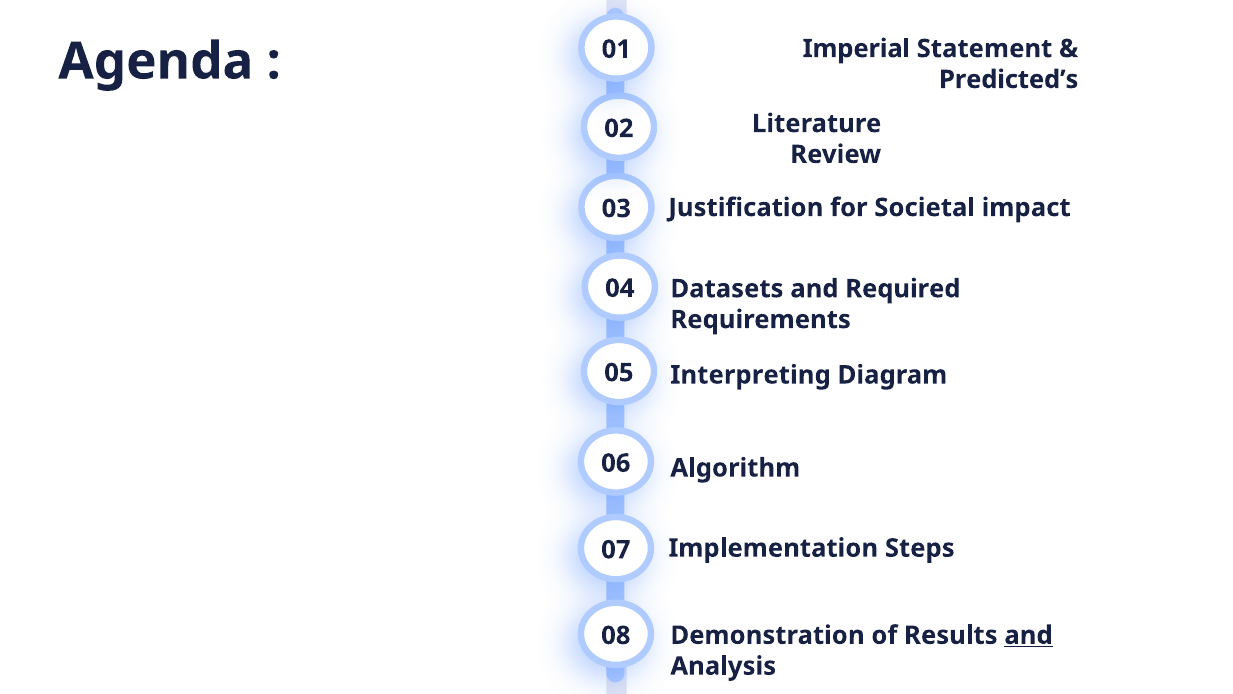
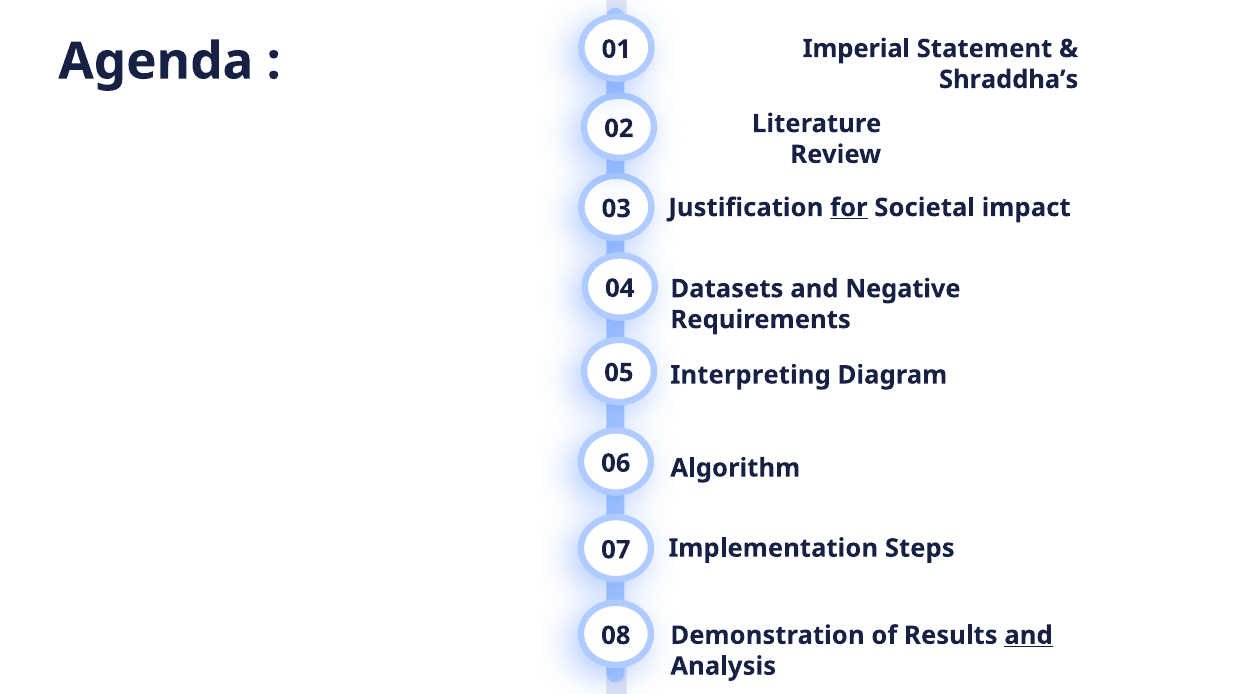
Predicted’s: Predicted’s -> Shraddha’s
for underline: none -> present
Required: Required -> Negative
